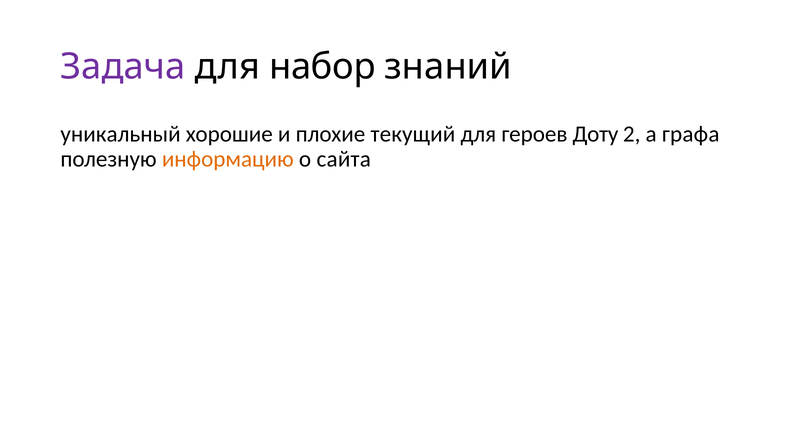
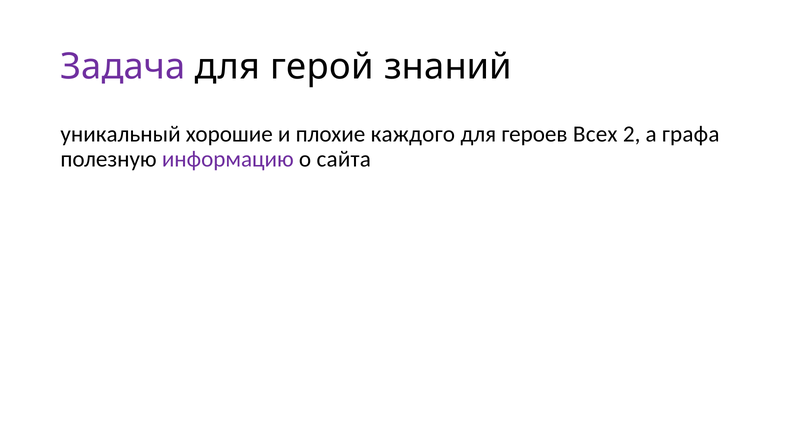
набор: набор -> герой
текущий: текущий -> каждого
Доту: Доту -> Всех
информацию colour: orange -> purple
